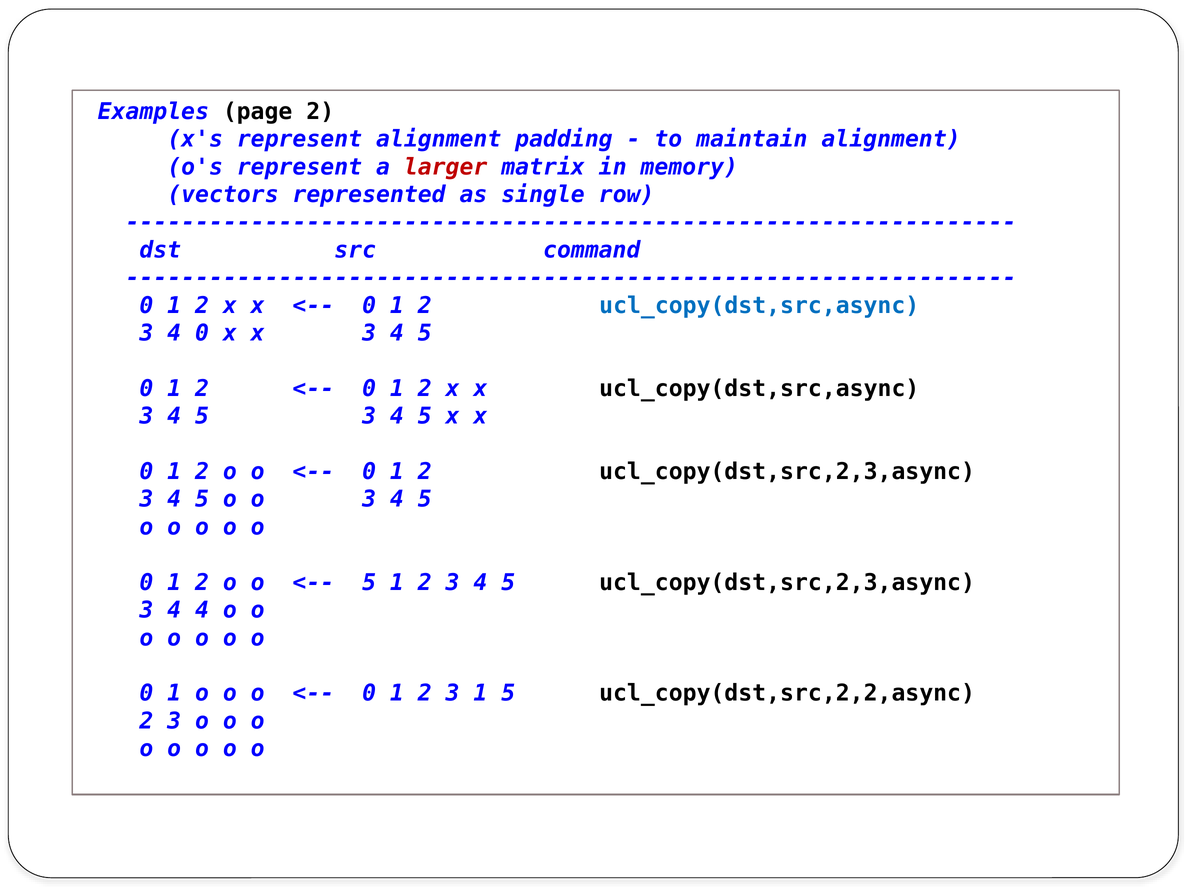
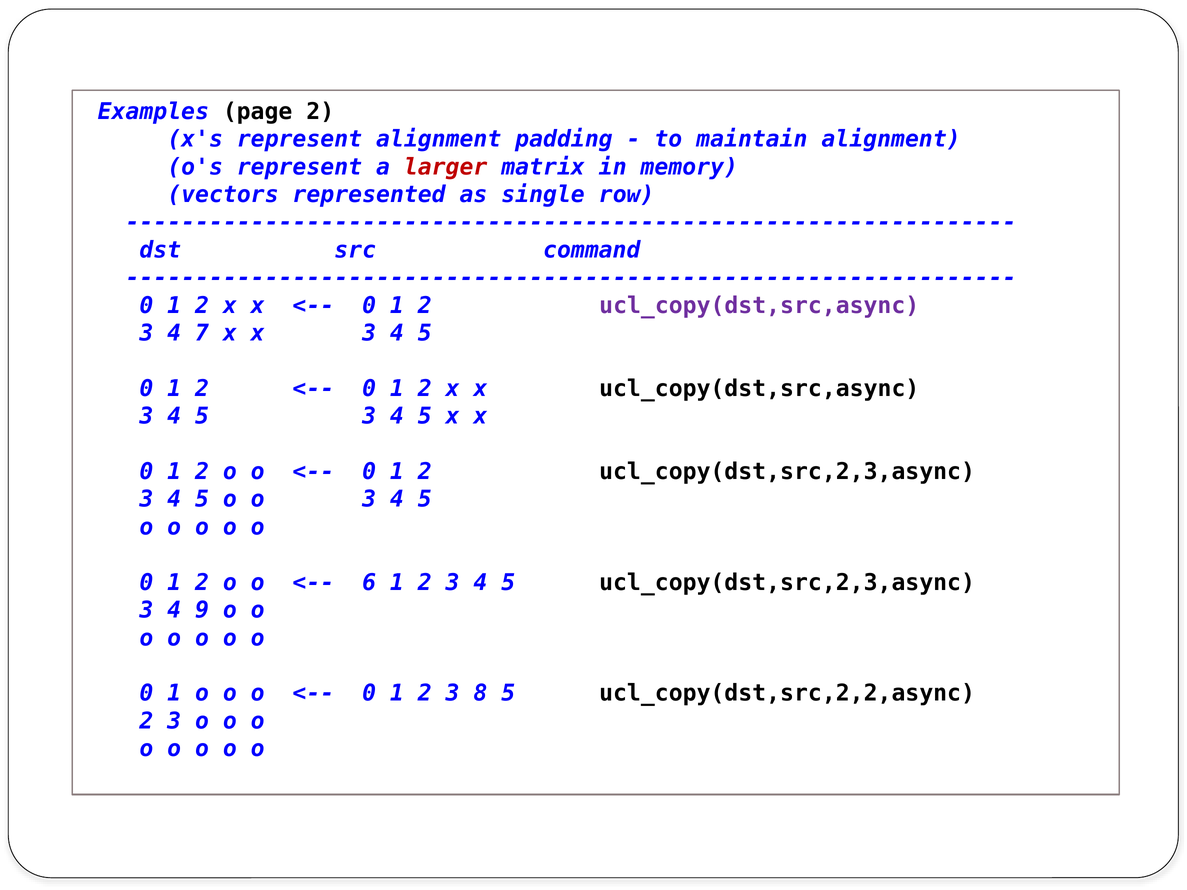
ucl_copy(dst,src,async at (759, 306) colour: blue -> purple
4 0: 0 -> 7
5 at (369, 583): 5 -> 6
4 4: 4 -> 9
3 1: 1 -> 8
